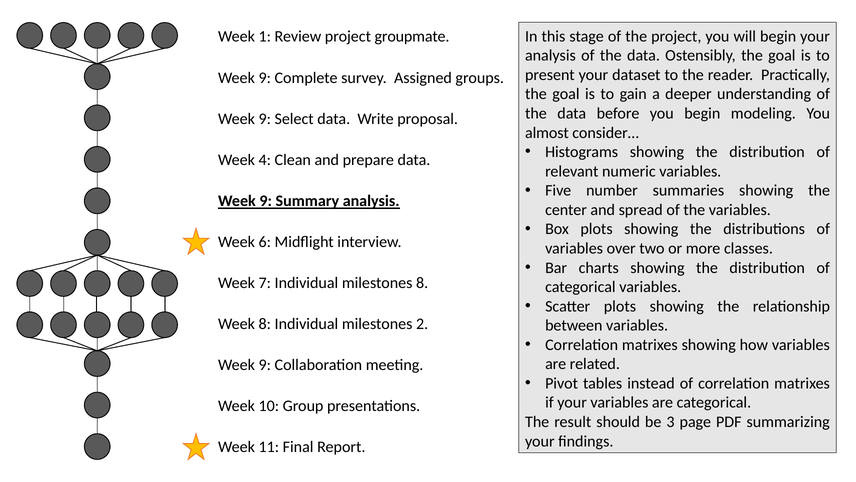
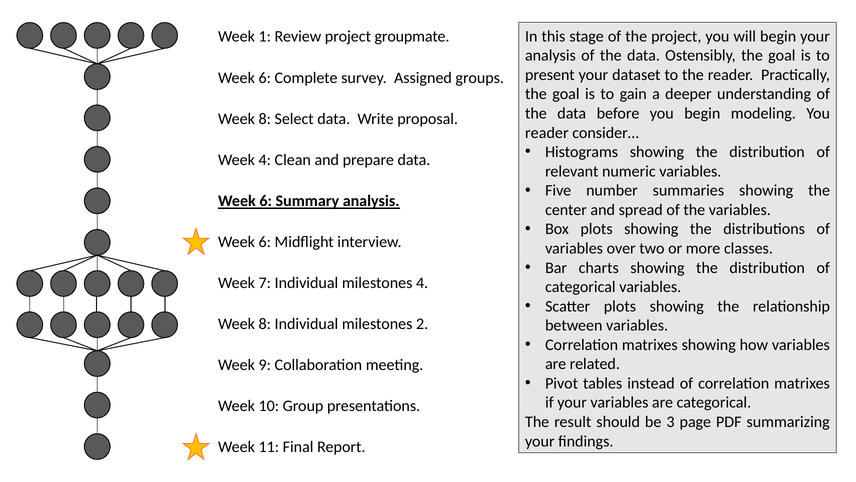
9 at (265, 78): 9 -> 6
9 at (265, 119): 9 -> 8
almost at (547, 133): almost -> reader
9 at (266, 201): 9 -> 6
milestones 8: 8 -> 4
